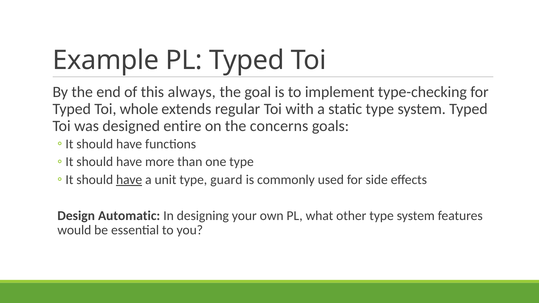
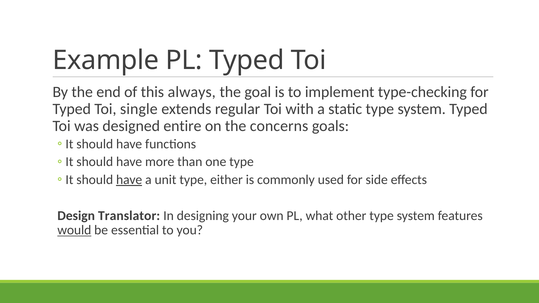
whole: whole -> single
guard: guard -> either
Automatic: Automatic -> Translator
would underline: none -> present
